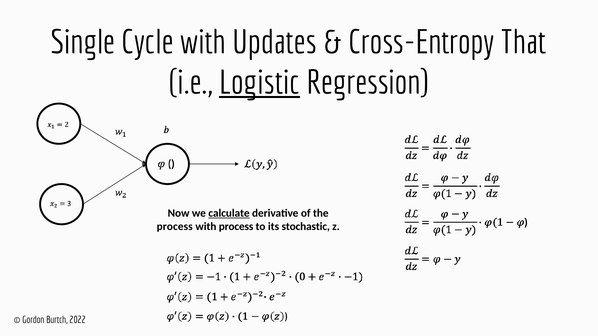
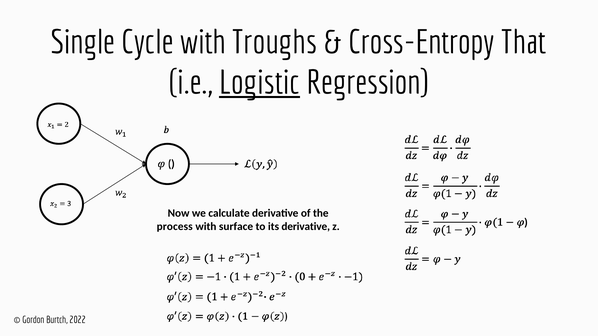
Updates: Updates -> Troughs
calculate underline: present -> none
with process: process -> surface
its stochastic: stochastic -> derivative
